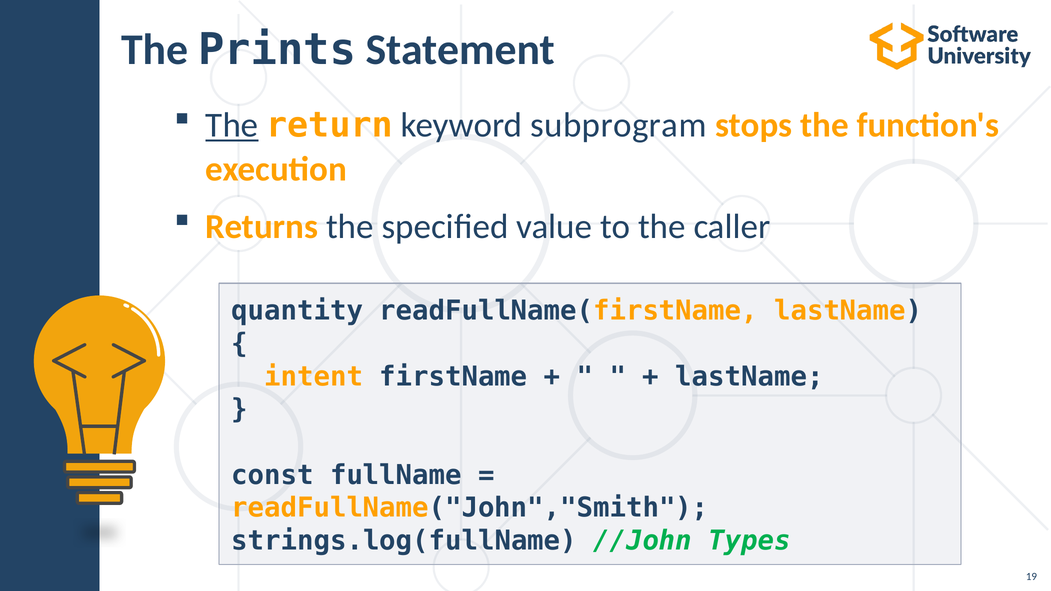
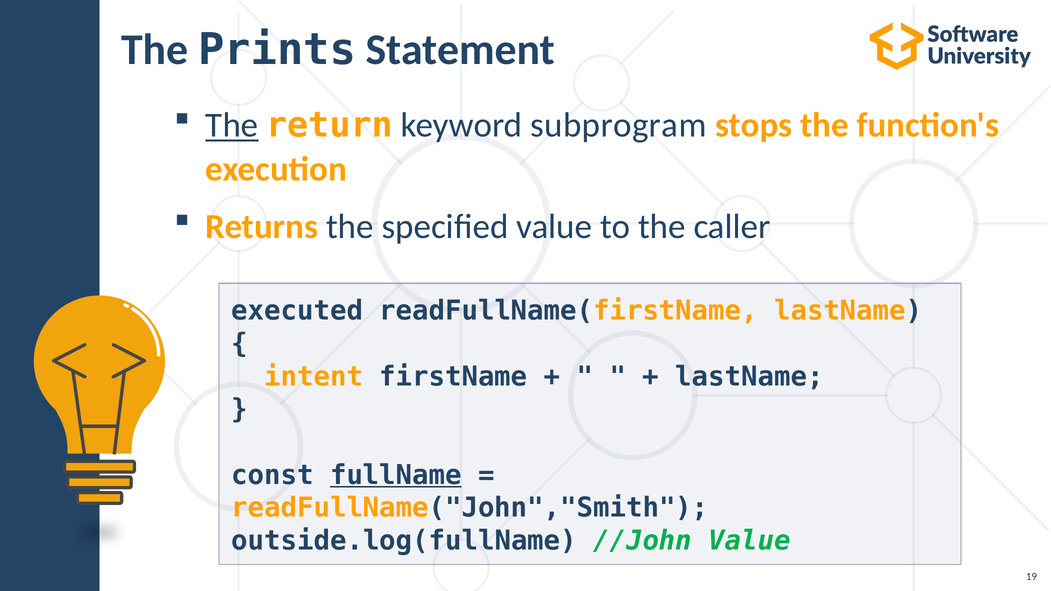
quantity: quantity -> executed
fullName underline: none -> present
strings.log(fullName: strings.log(fullName -> outside.log(fullName
//John Types: Types -> Value
